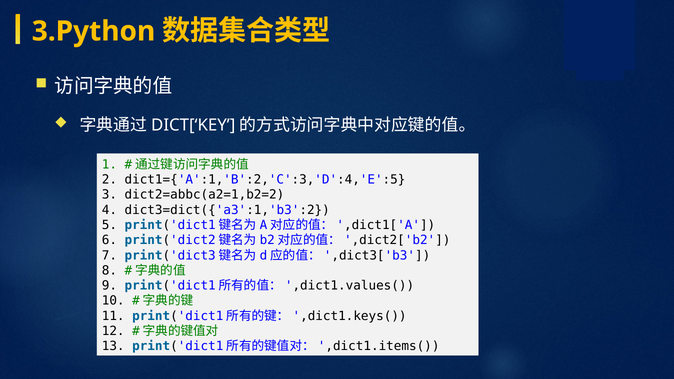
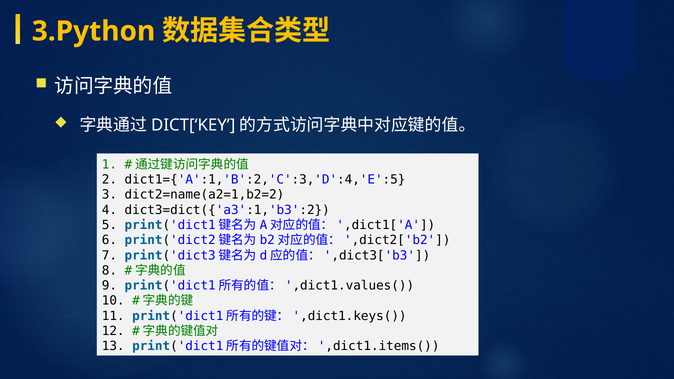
dict2=abbc(a2=1,b2=2: dict2=abbc(a2=1,b2=2 -> dict2=name(a2=1,b2=2
